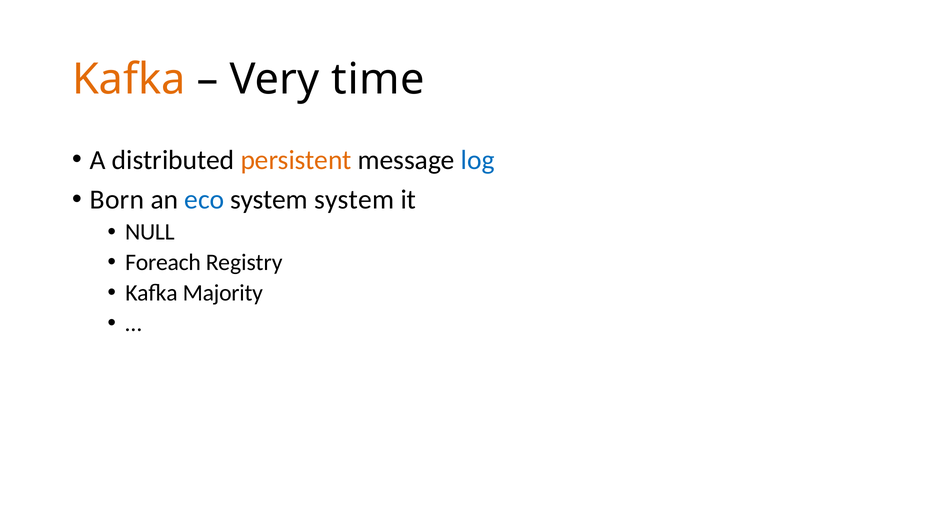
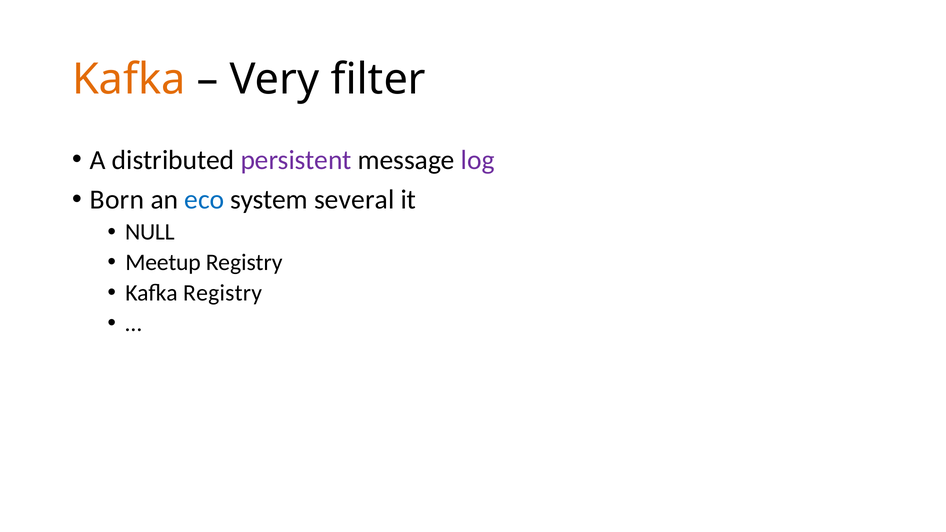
time: time -> filter
persistent colour: orange -> purple
log colour: blue -> purple
system system: system -> several
Foreach: Foreach -> Meetup
Kafka Majority: Majority -> Registry
